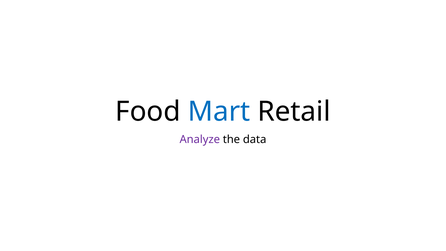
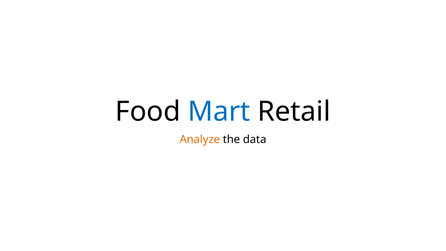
Analyze colour: purple -> orange
